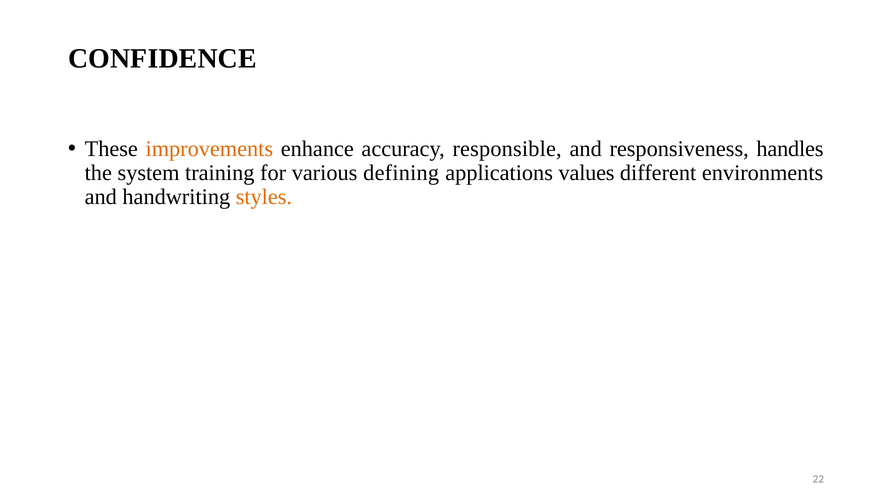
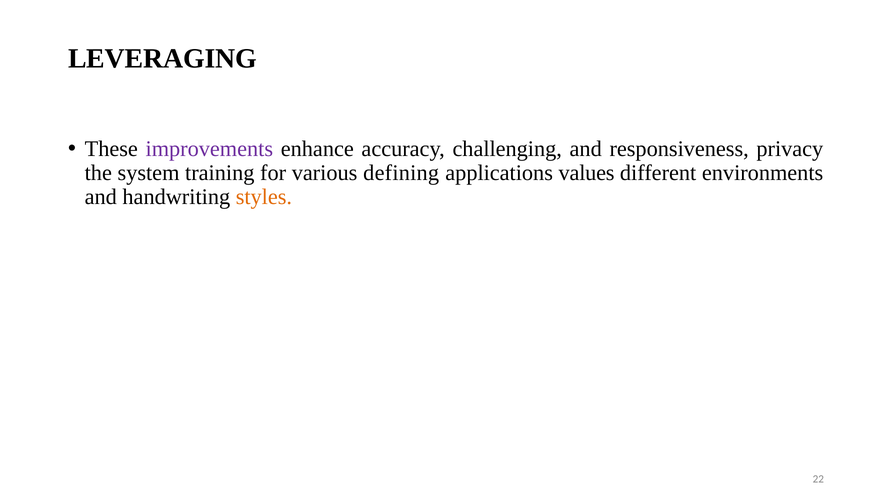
CONFIDENCE: CONFIDENCE -> LEVERAGING
improvements colour: orange -> purple
responsible: responsible -> challenging
handles: handles -> privacy
